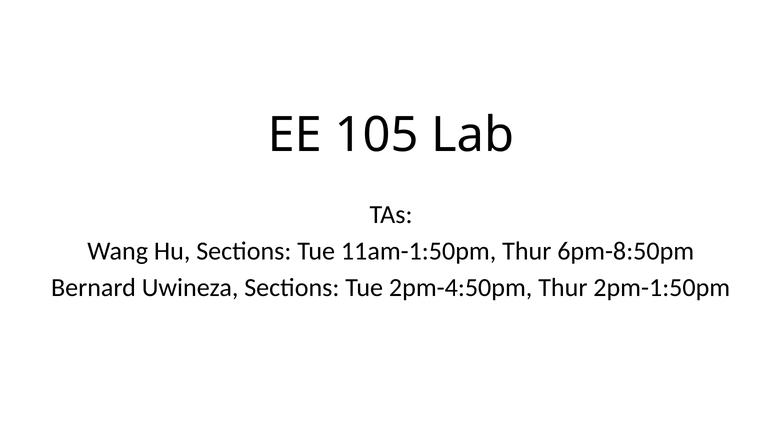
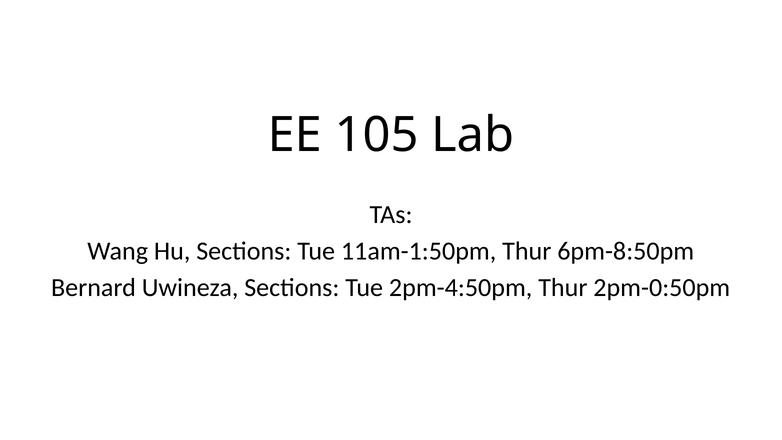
2pm-1:50pm: 2pm-1:50pm -> 2pm-0:50pm
